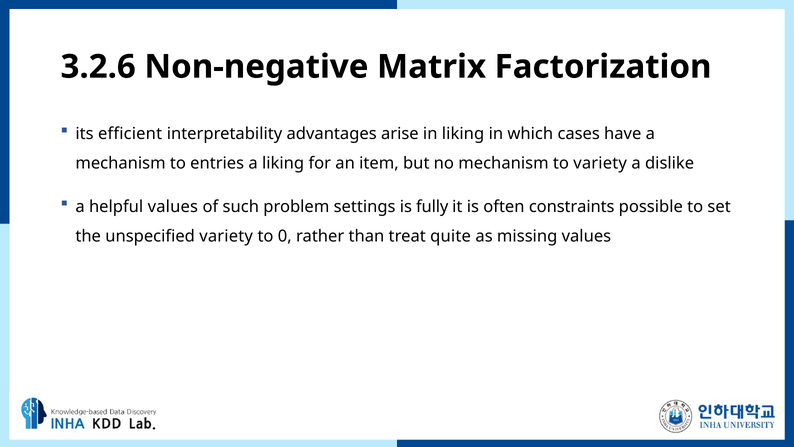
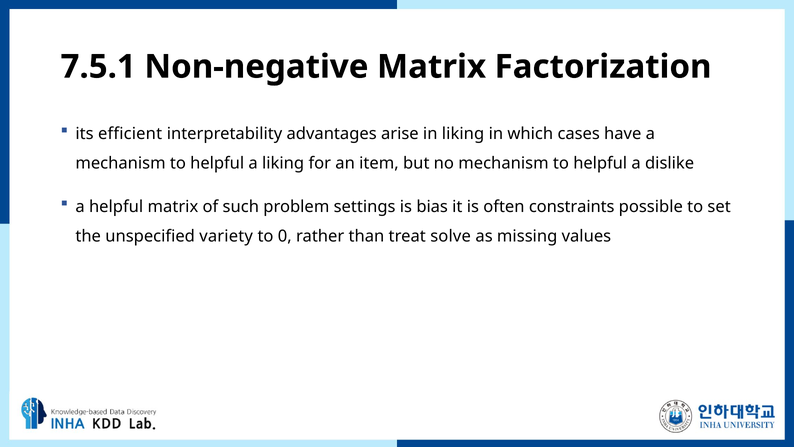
3.2.6: 3.2.6 -> 7.5.1
entries at (217, 163): entries -> helpful
no mechanism to variety: variety -> helpful
helpful values: values -> matrix
fully: fully -> bias
quite: quite -> solve
